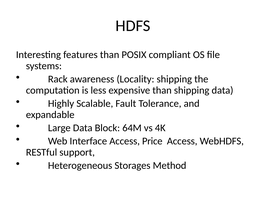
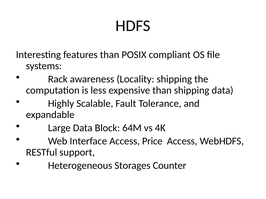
Method: Method -> Counter
